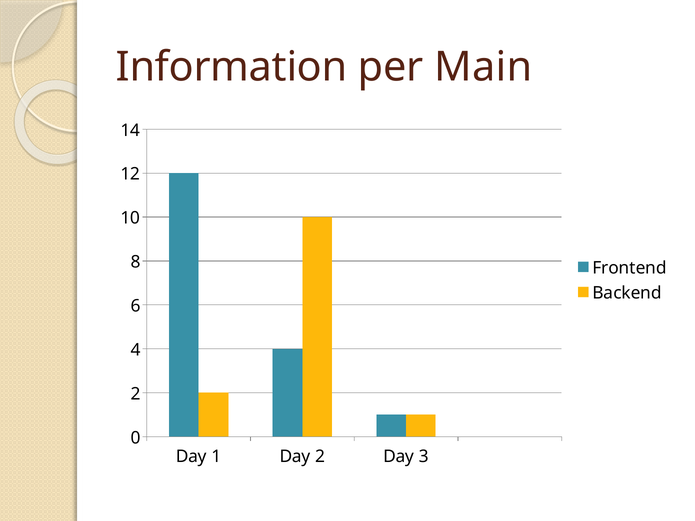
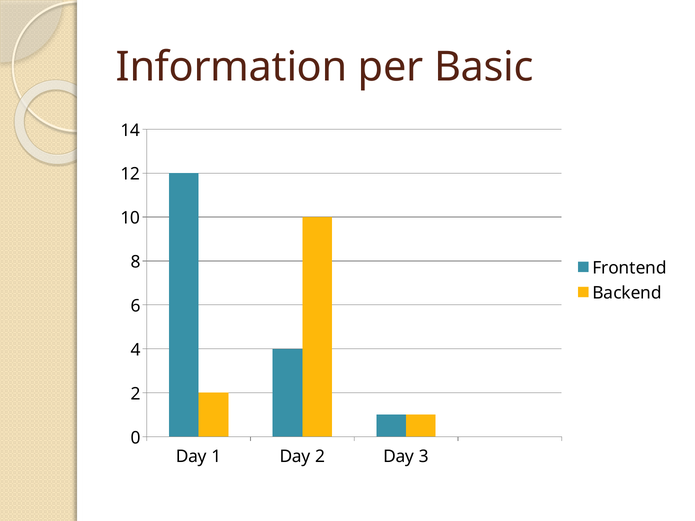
Main: Main -> Basic
